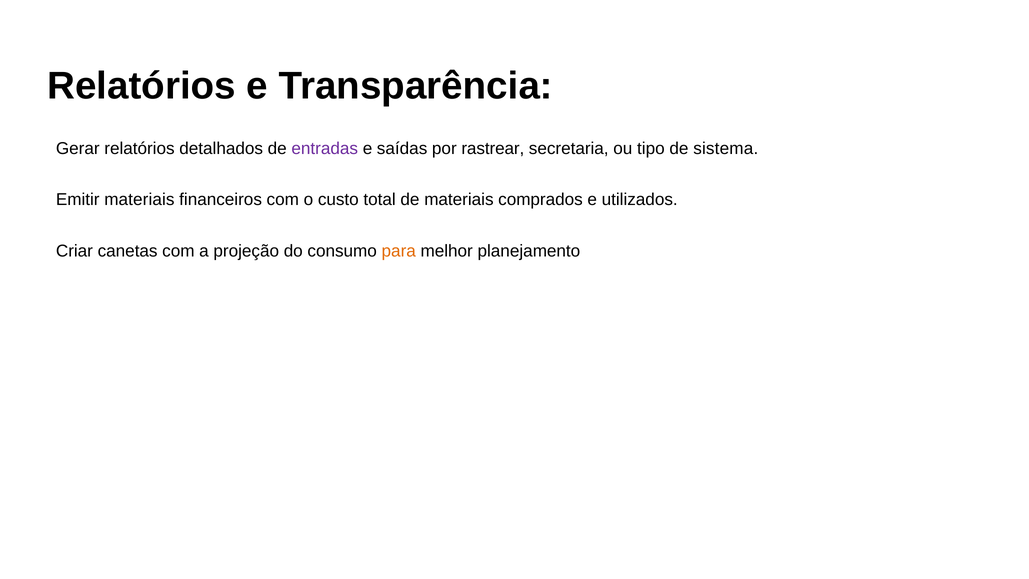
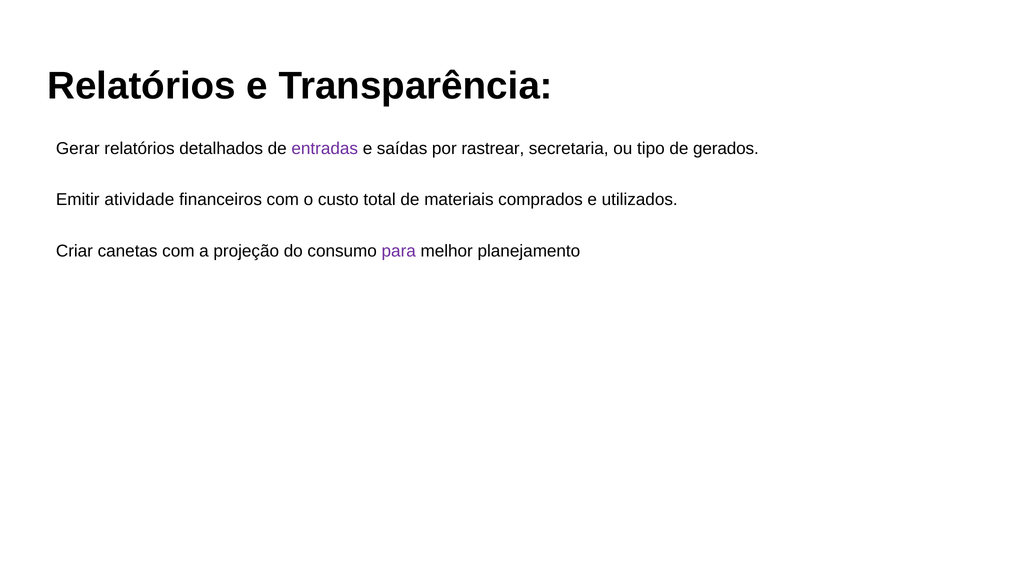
sistema: sistema -> gerados
Emitir materiais: materiais -> atividade
para colour: orange -> purple
